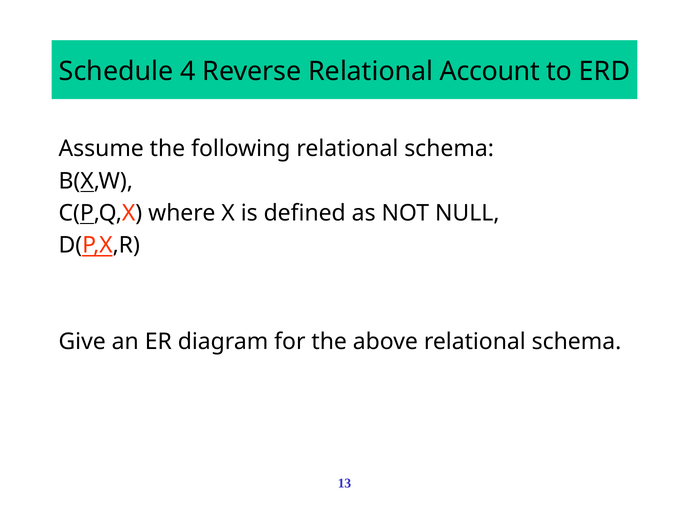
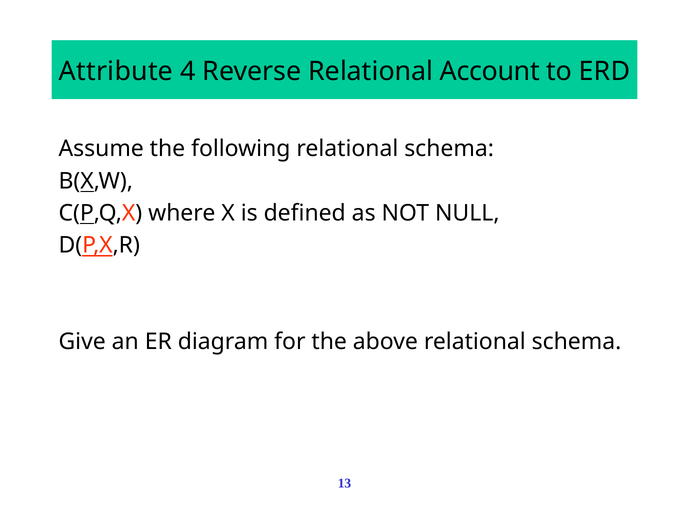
Schedule: Schedule -> Attribute
